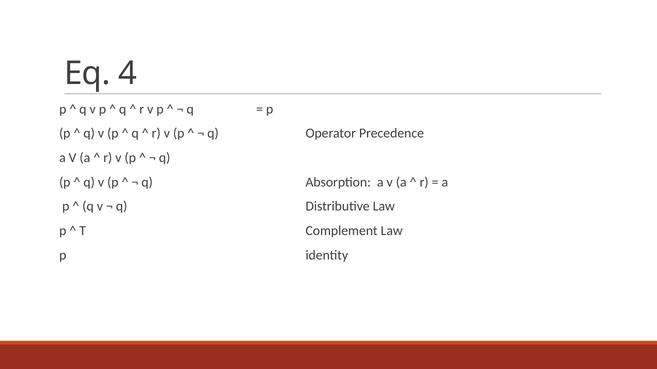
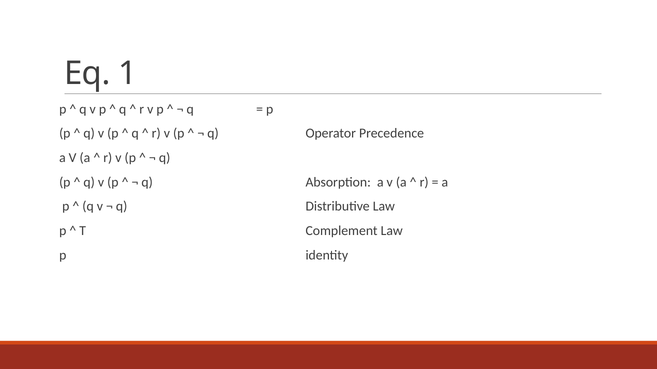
4: 4 -> 1
